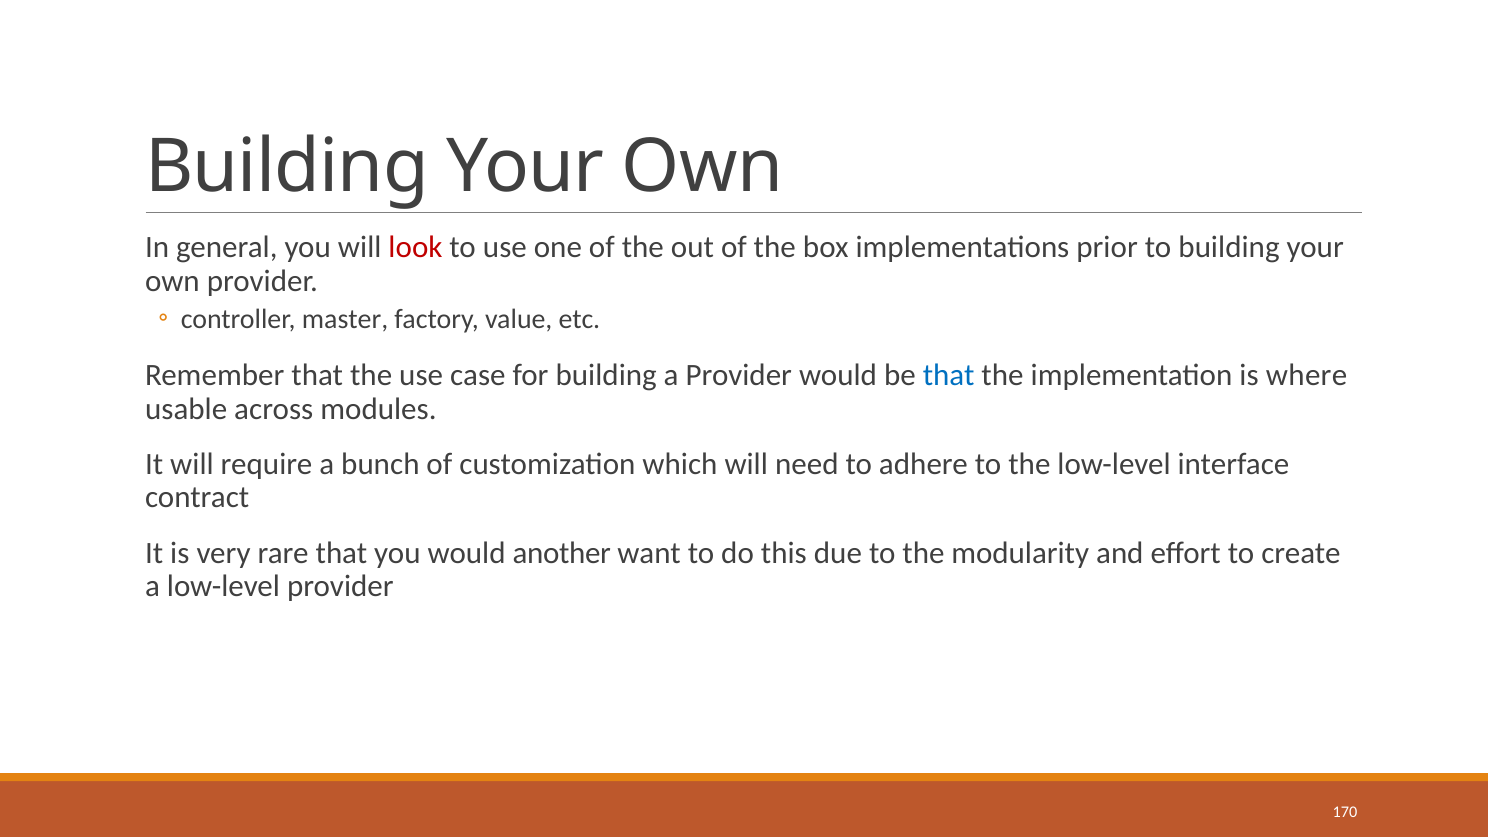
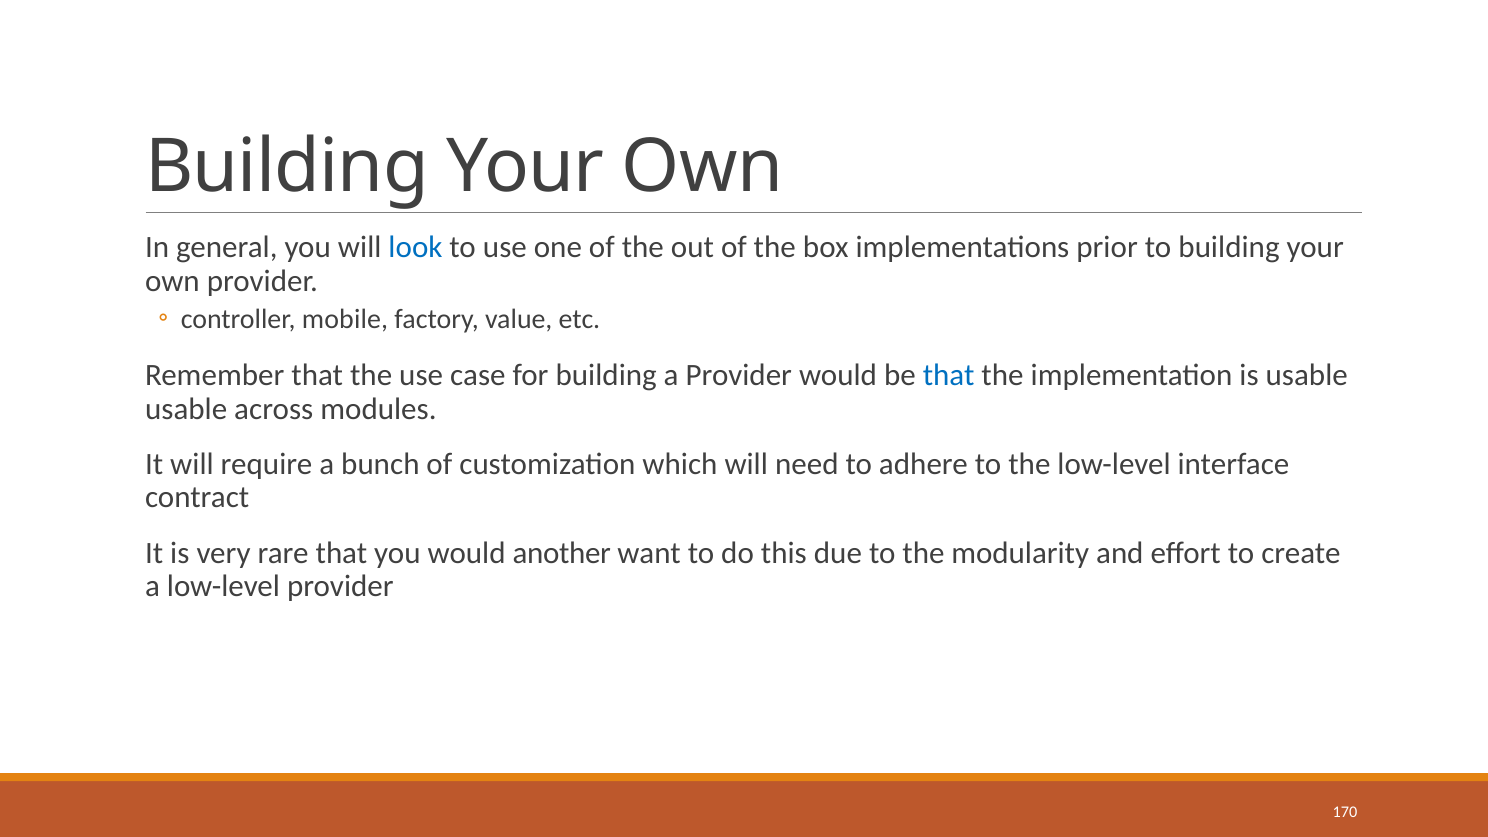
look colour: red -> blue
master: master -> mobile
is where: where -> usable
